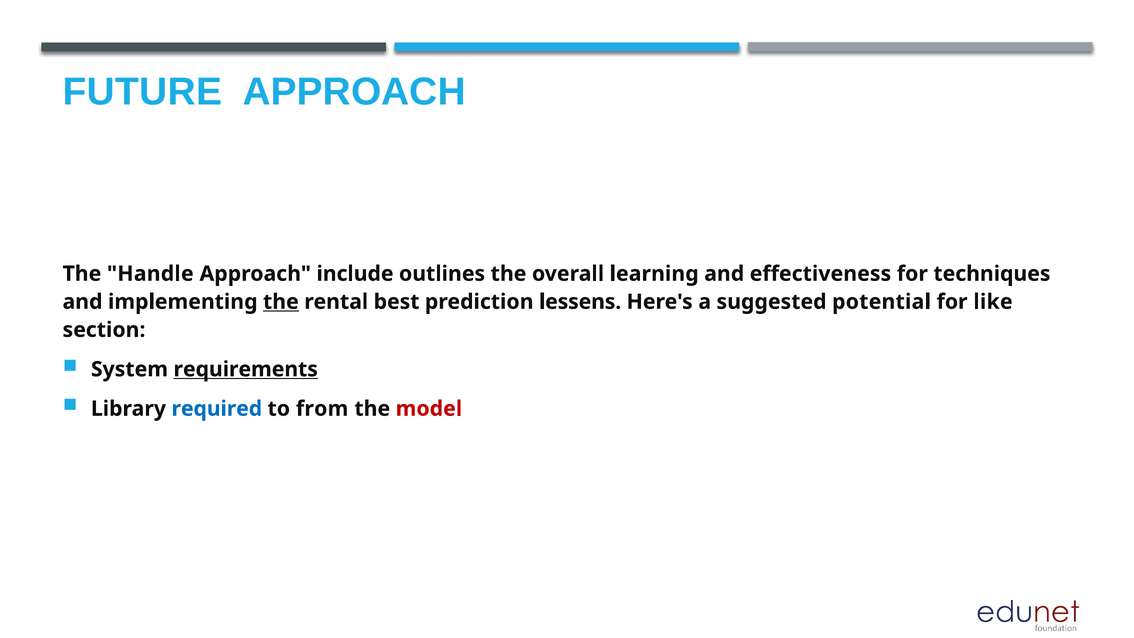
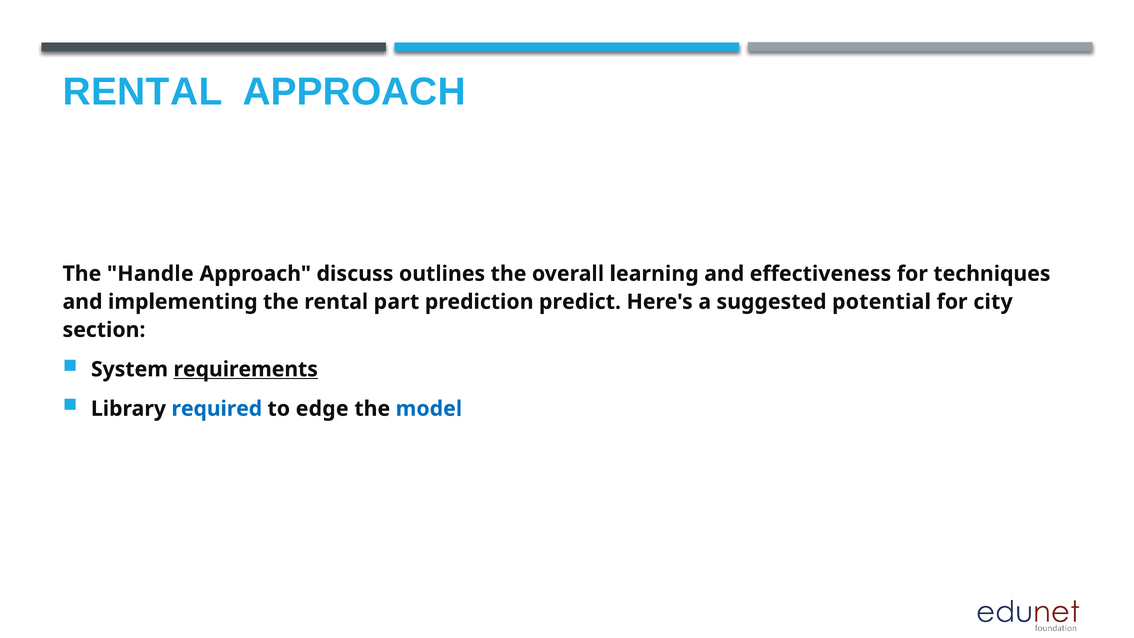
FUTURE at (142, 92): FUTURE -> RENTAL
include: include -> discuss
the at (281, 302) underline: present -> none
best: best -> part
lessens: lessens -> predict
like: like -> city
from: from -> edge
model colour: red -> blue
